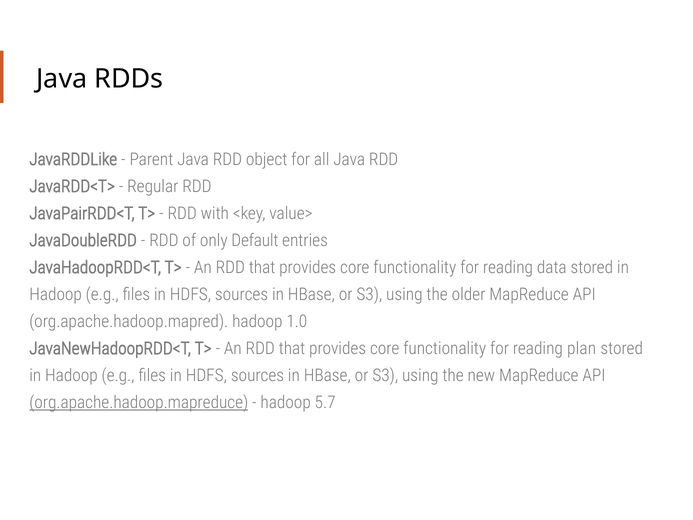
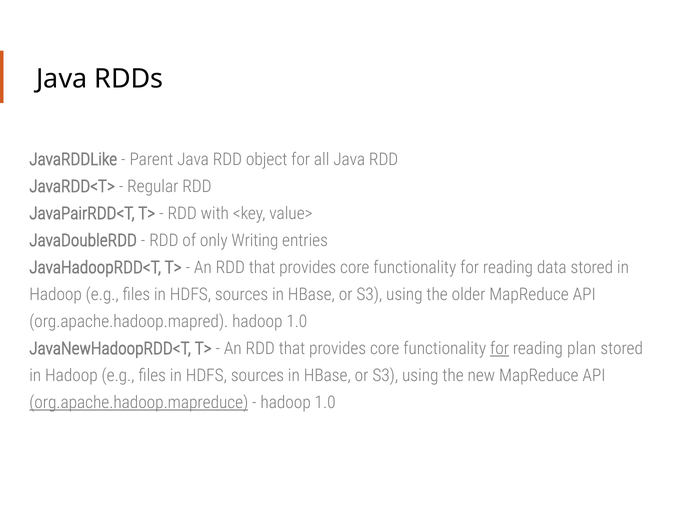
Default: Default -> Writing
for at (500, 348) underline: none -> present
5.7 at (325, 402): 5.7 -> 1.0
